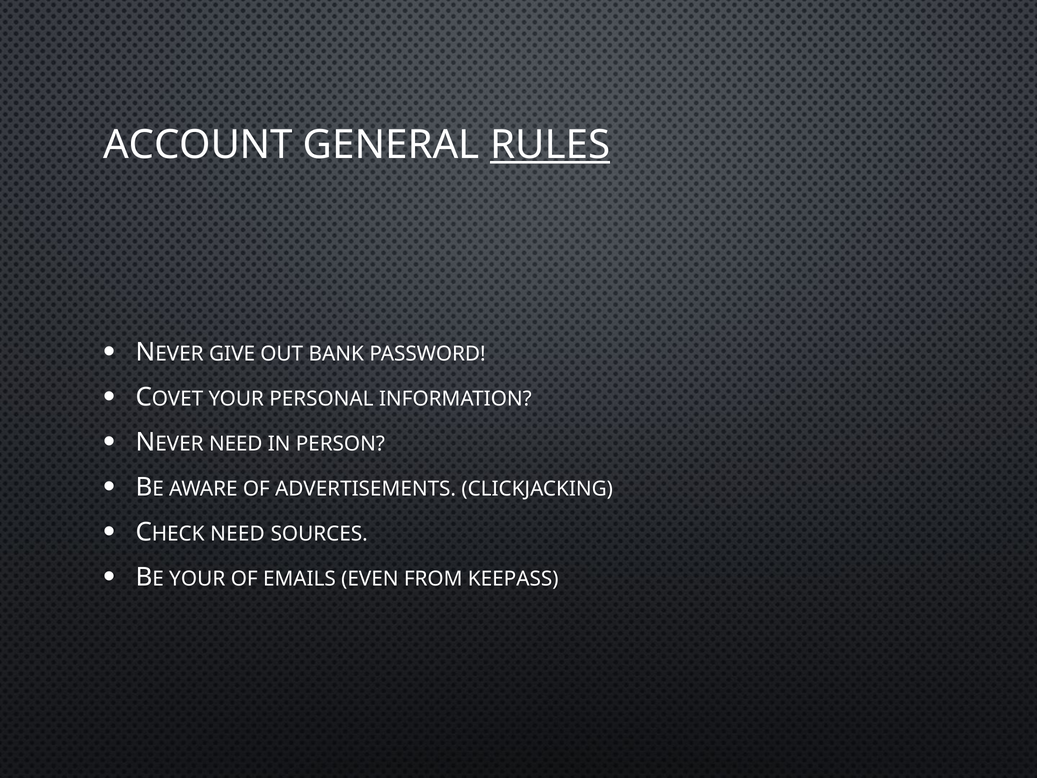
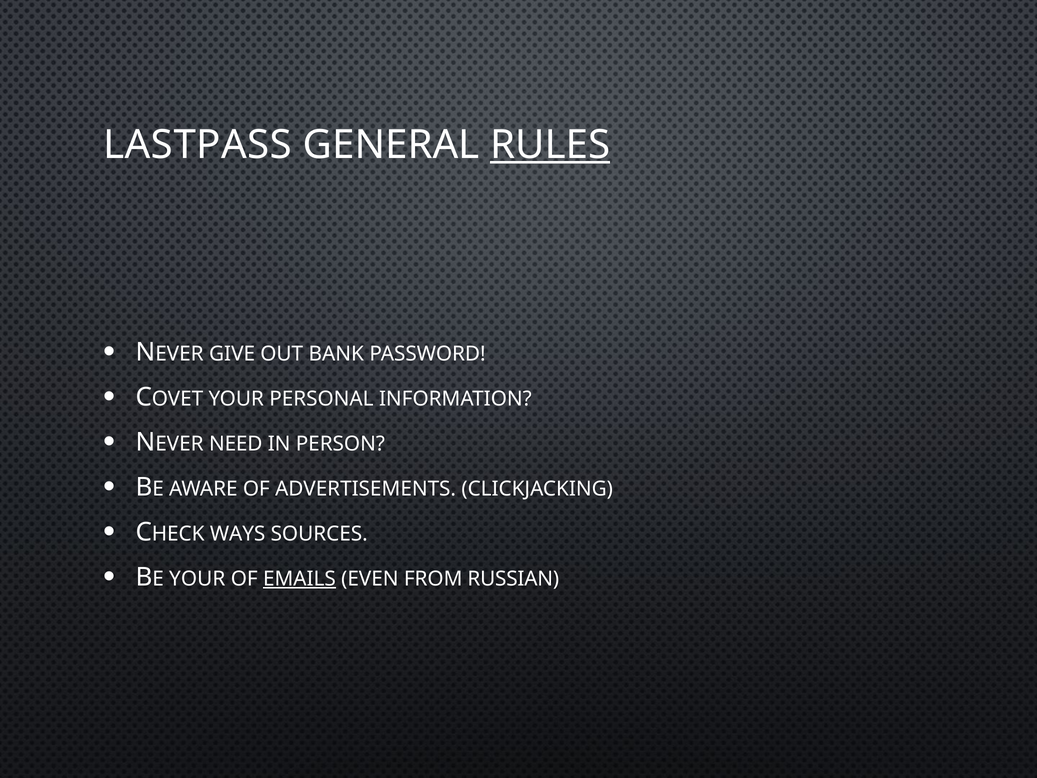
ACCOUNT: ACCOUNT -> LASTPASS
NEED at (237, 534): NEED -> WAYS
EMAILS underline: none -> present
KEEPASS: KEEPASS -> RUSSIAN
